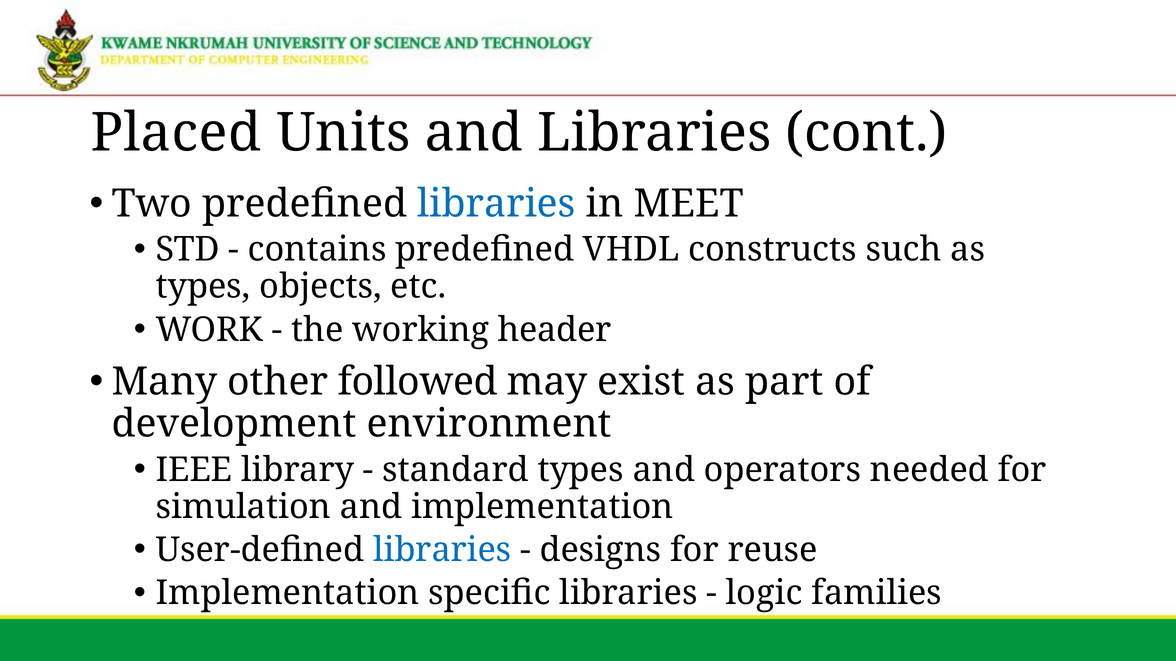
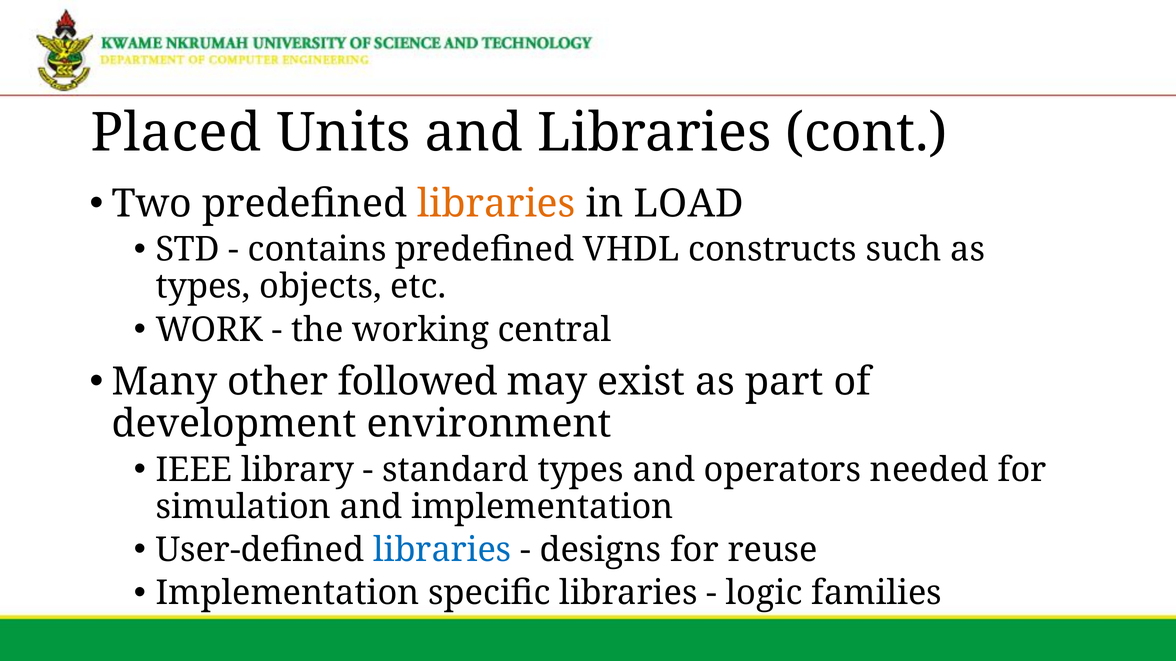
libraries at (496, 204) colour: blue -> orange
MEET: MEET -> LOAD
header: header -> central
